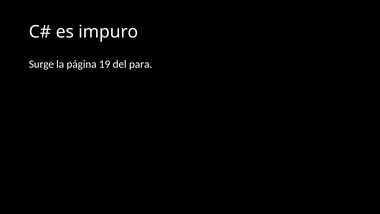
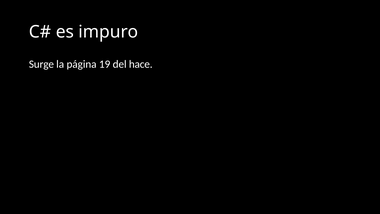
para: para -> hace
